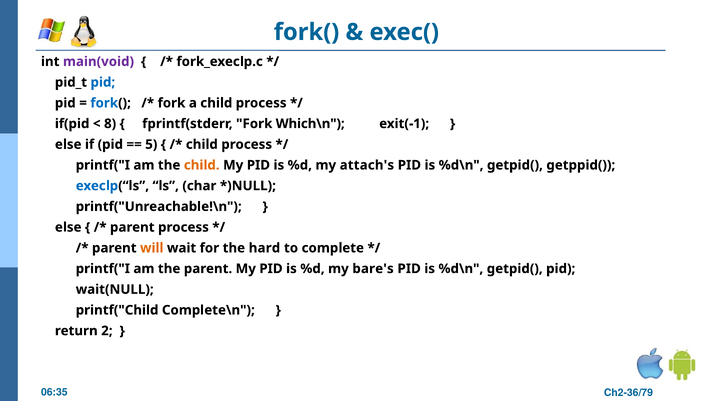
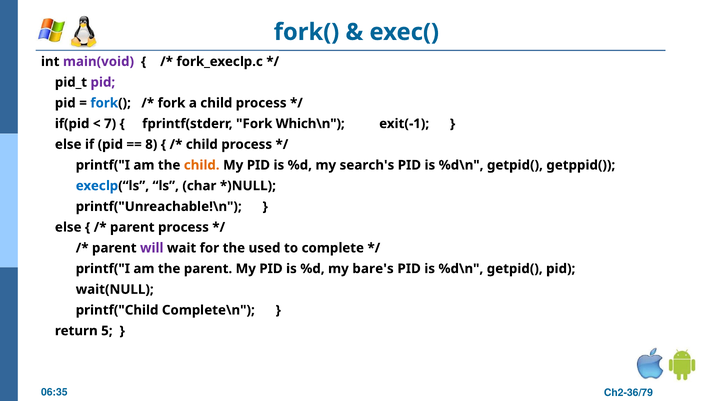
pid at (103, 82) colour: blue -> purple
8: 8 -> 7
5: 5 -> 8
attach's: attach's -> search's
will colour: orange -> purple
hard: hard -> used
2: 2 -> 5
